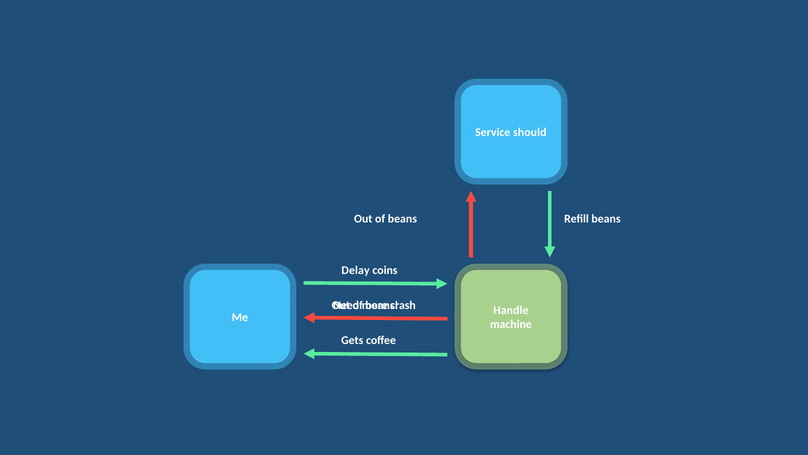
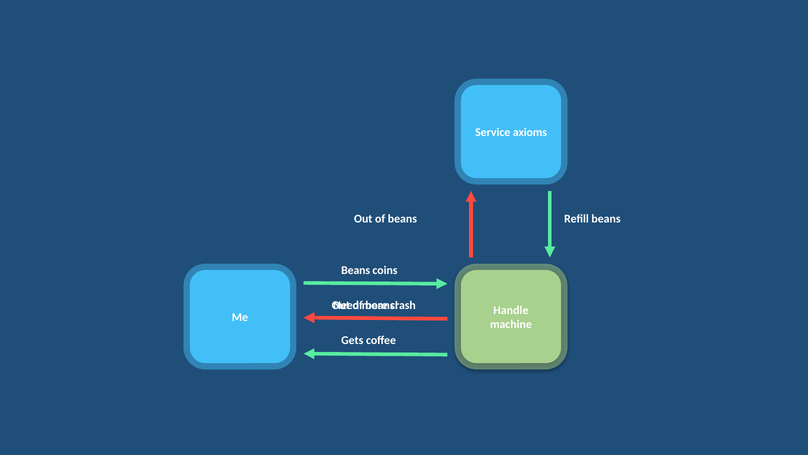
should: should -> axioms
Delay at (356, 270): Delay -> Beans
